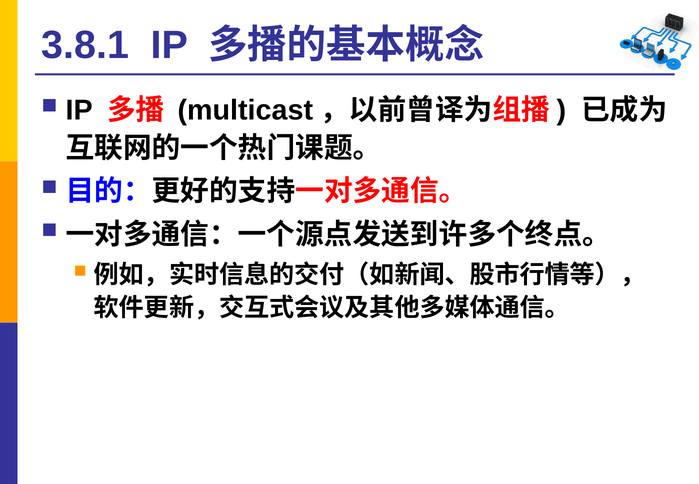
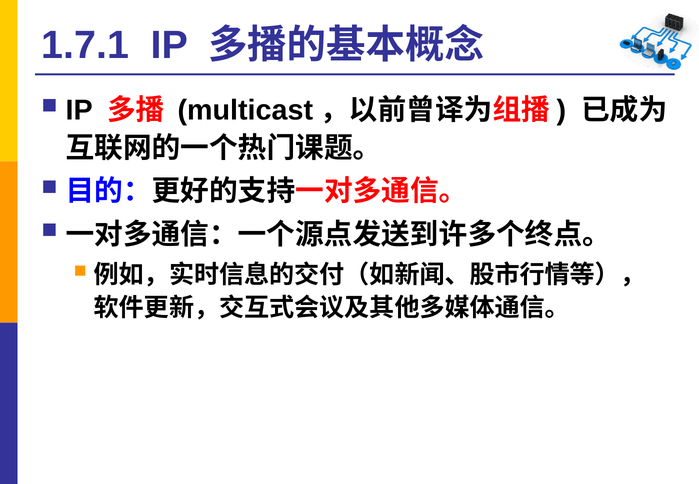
3.8.1: 3.8.1 -> 1.7.1
